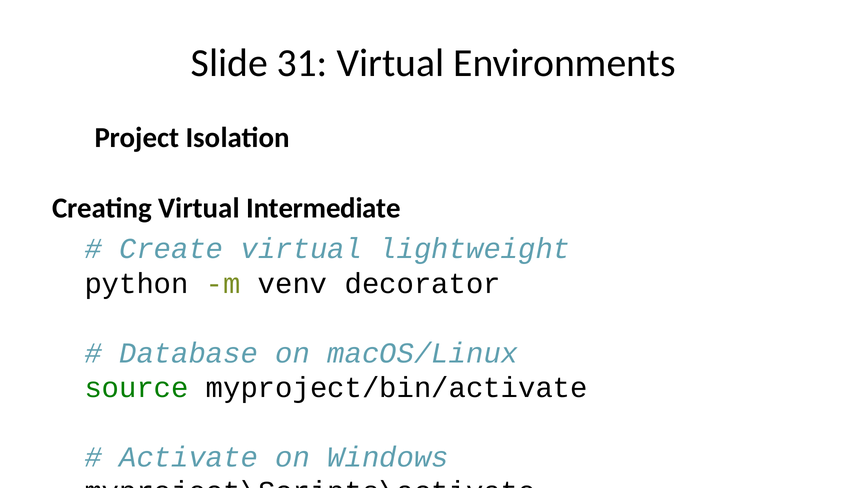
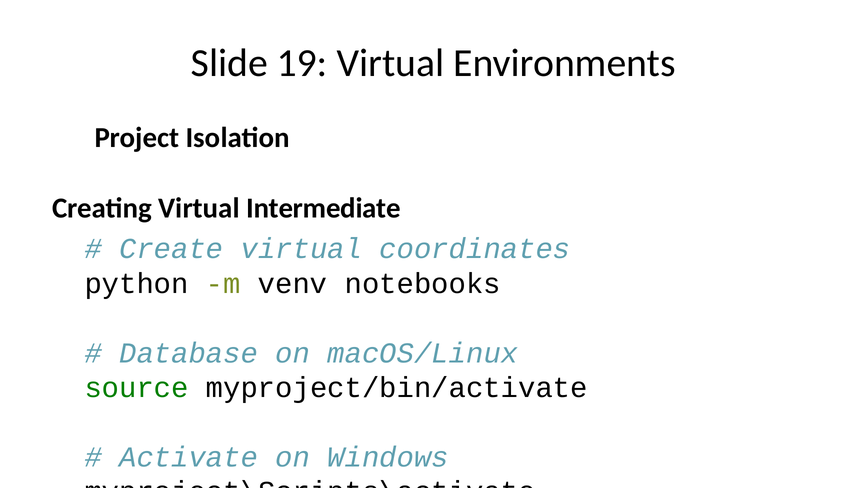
31: 31 -> 19
lightweight: lightweight -> coordinates
decorator: decorator -> notebooks
